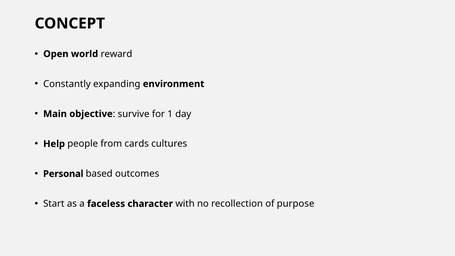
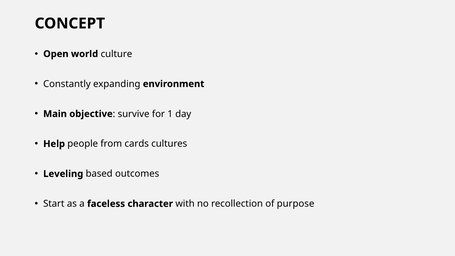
reward: reward -> culture
Personal: Personal -> Leveling
